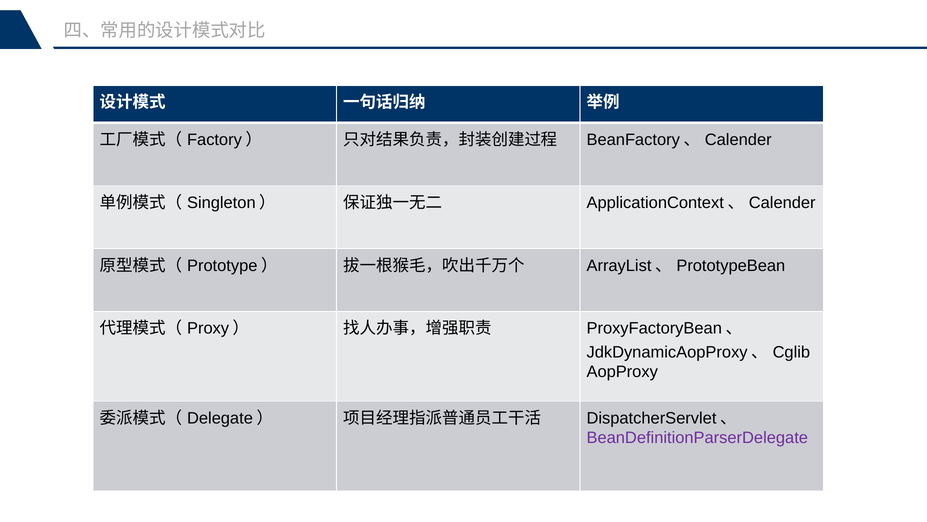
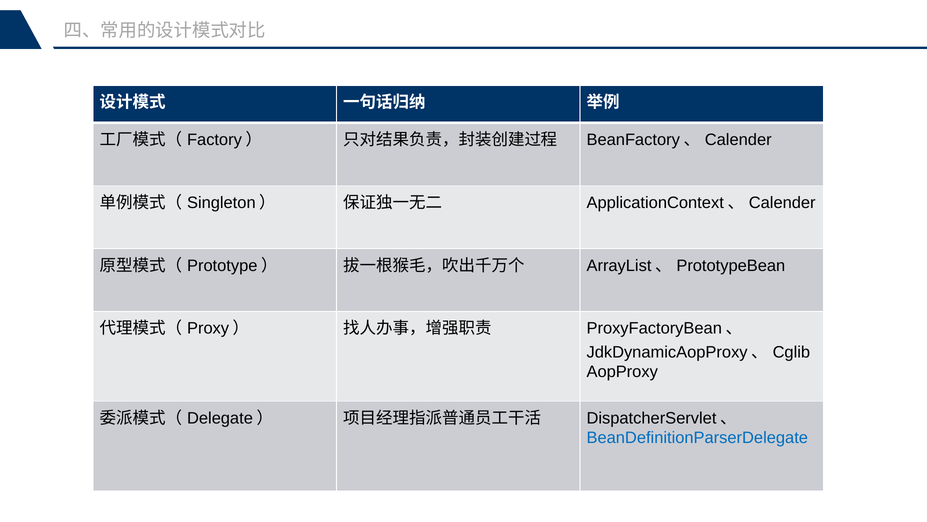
BeanDefinitionParserDelegate colour: purple -> blue
